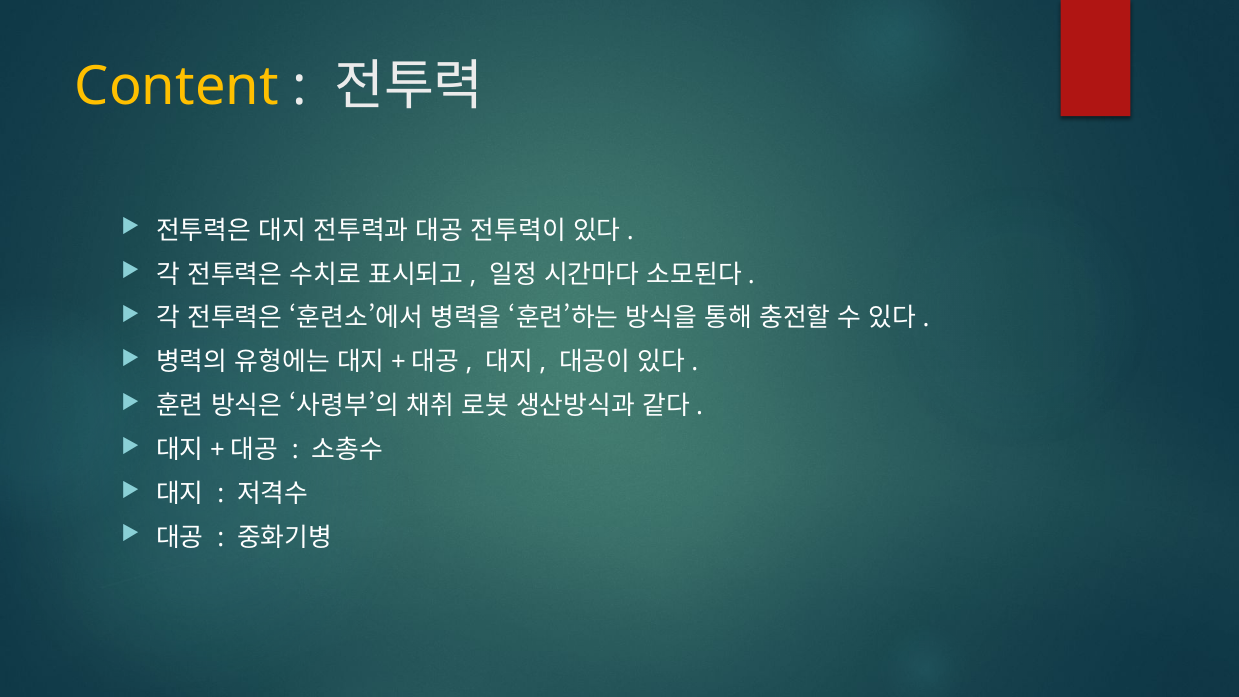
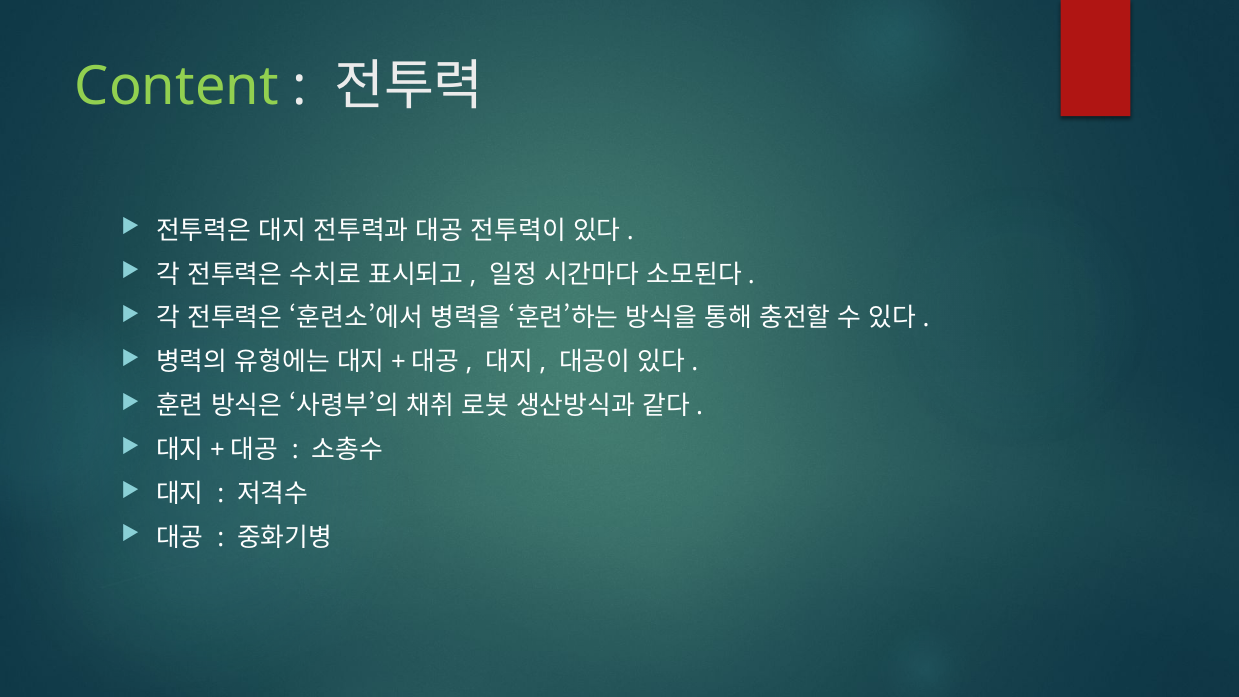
Content colour: yellow -> light green
